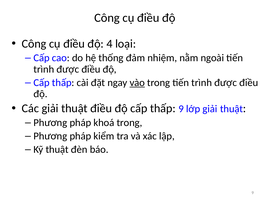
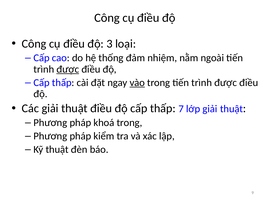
4: 4 -> 3
được at (68, 69) underline: none -> present
thấp 9: 9 -> 7
